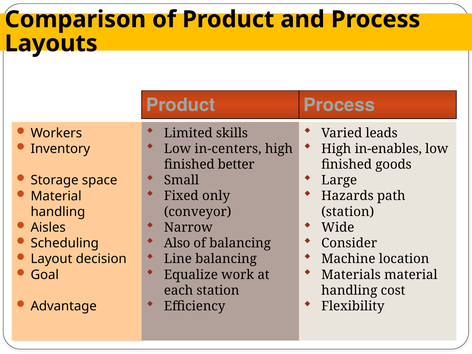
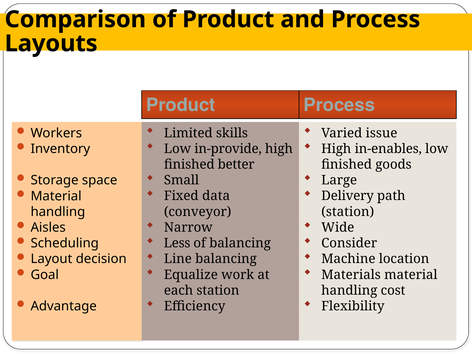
leads: leads -> issue
in-centers: in-centers -> in-provide
only: only -> data
Hazards: Hazards -> Delivery
Also: Also -> Less
